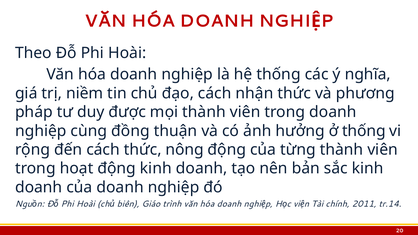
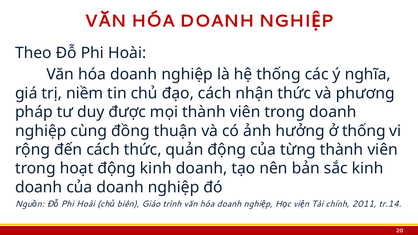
nông: nông -> quản
